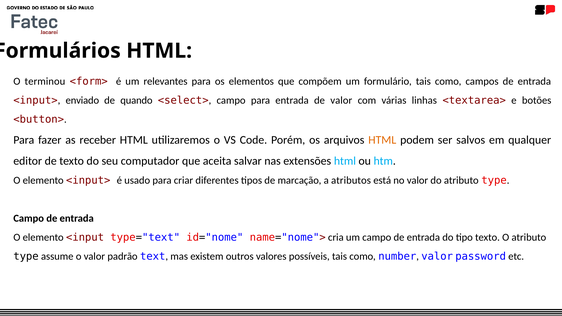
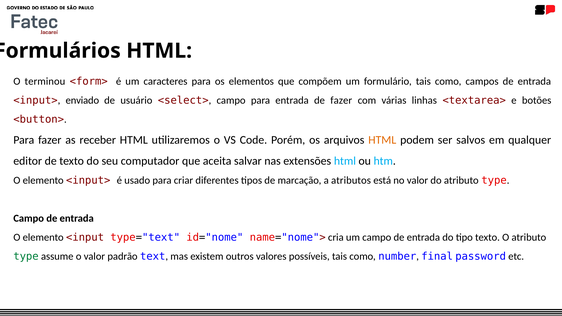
relevantes: relevantes -> caracteres
quando: quando -> usuário
de valor: valor -> fazer
type at (26, 256) colour: black -> green
number valor: valor -> final
